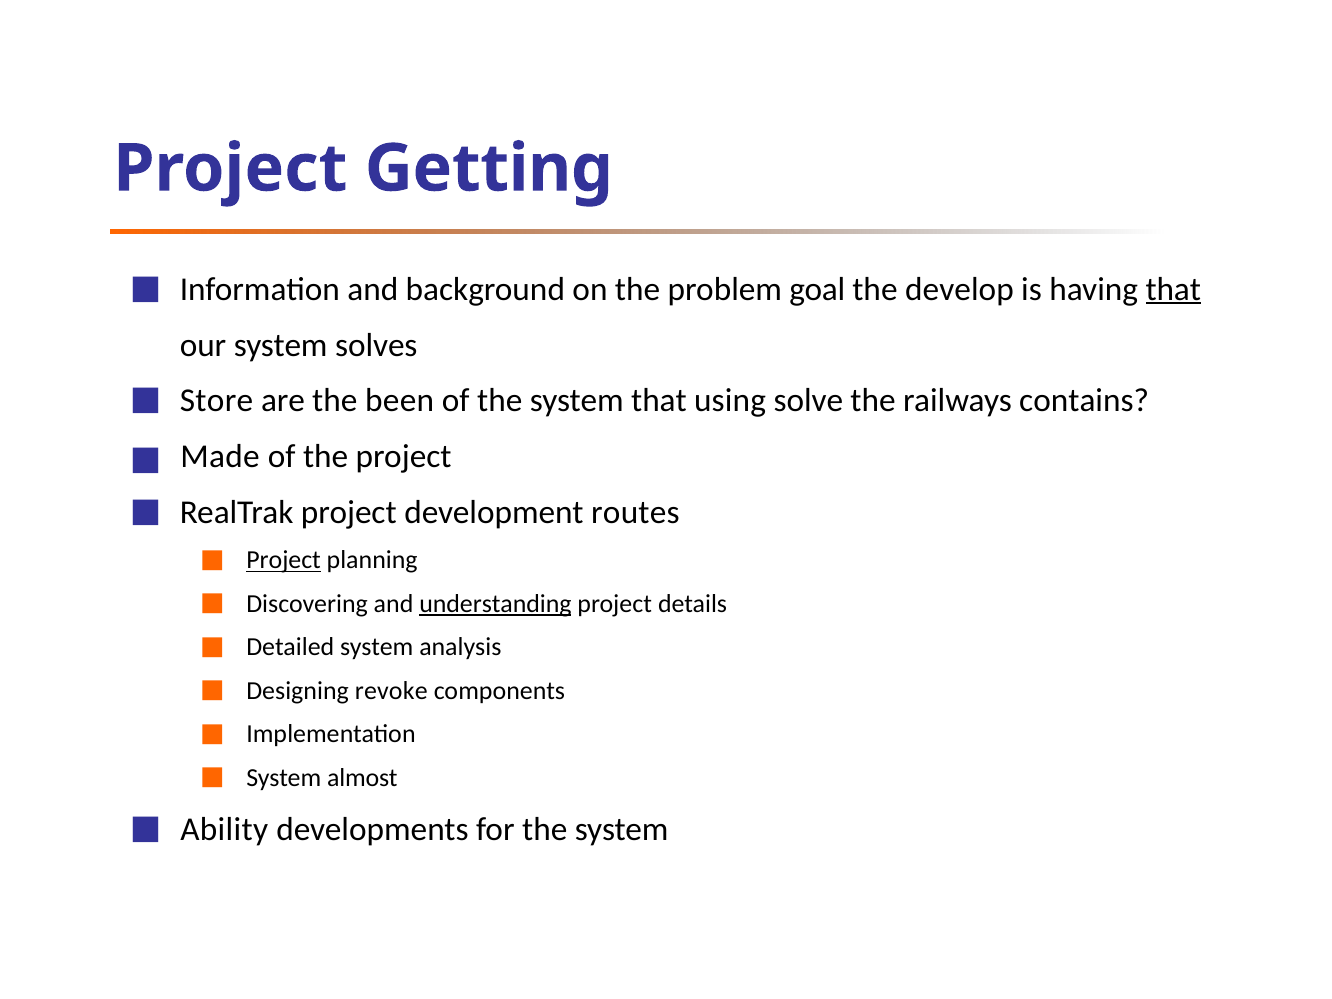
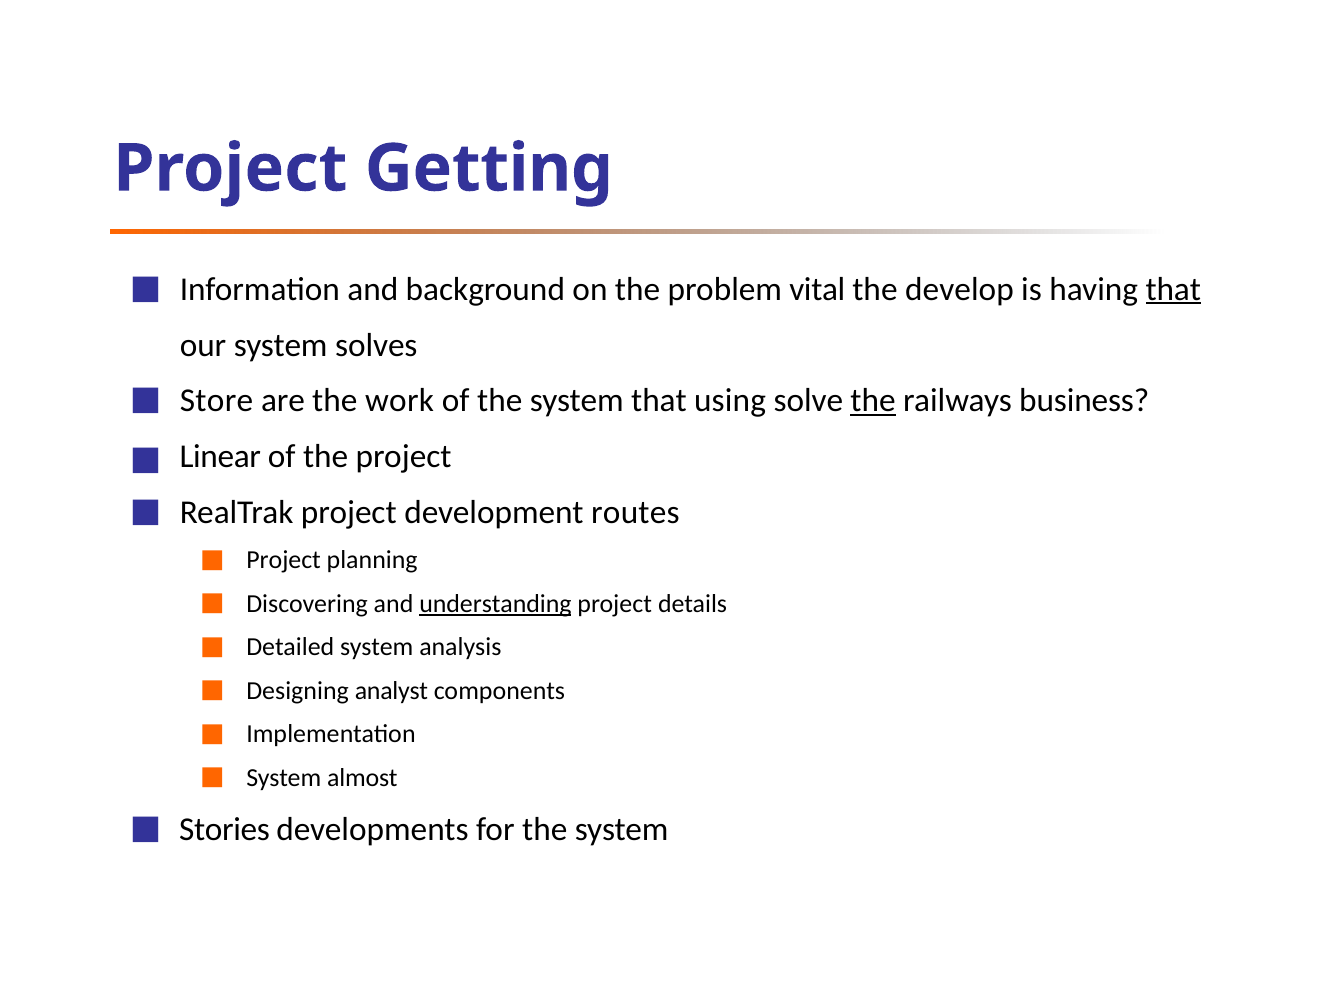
goal: goal -> vital
been: been -> work
the at (873, 401) underline: none -> present
contains: contains -> business
Made: Made -> Linear
Project at (284, 560) underline: present -> none
revoke: revoke -> analyst
Ability: Ability -> Stories
